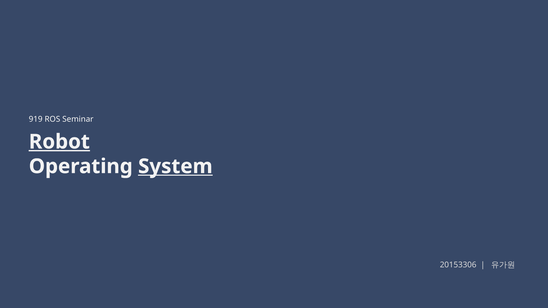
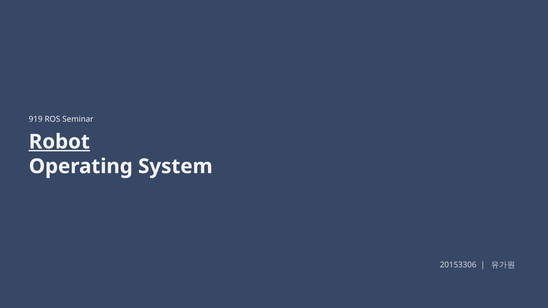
System underline: present -> none
